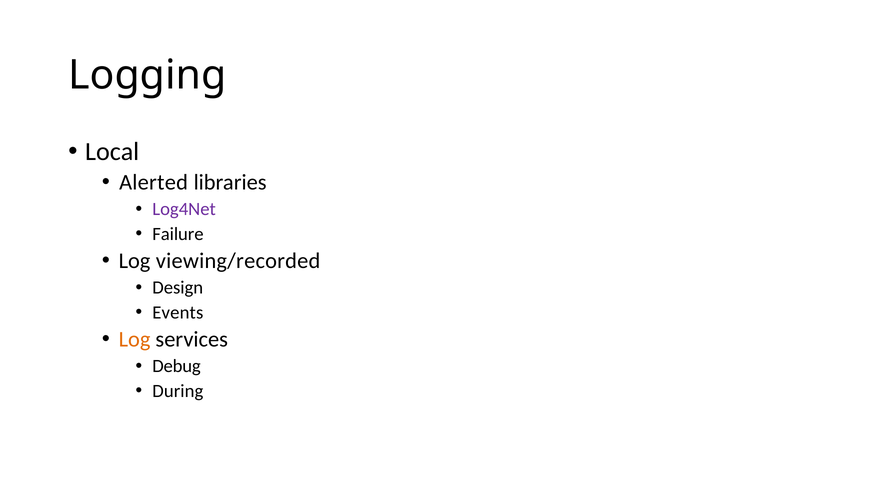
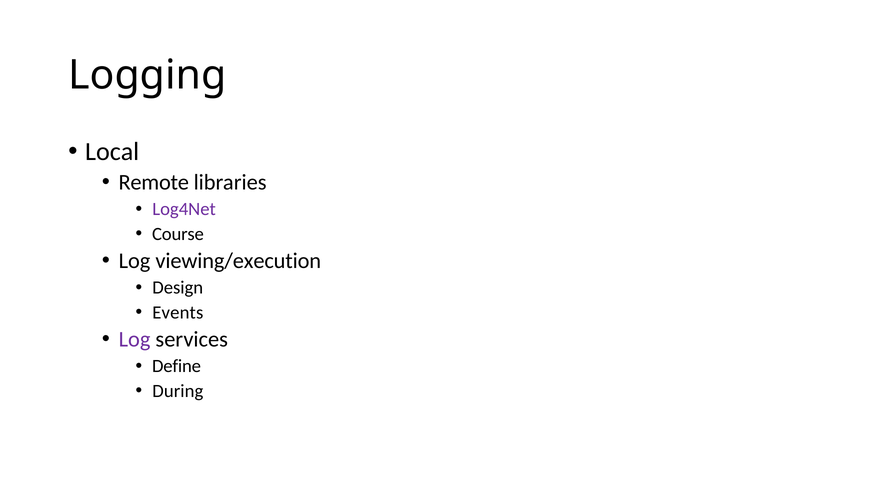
Alerted: Alerted -> Remote
Failure: Failure -> Course
viewing/recorded: viewing/recorded -> viewing/execution
Log at (135, 339) colour: orange -> purple
Debug: Debug -> Define
